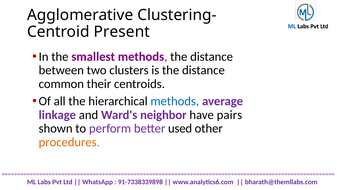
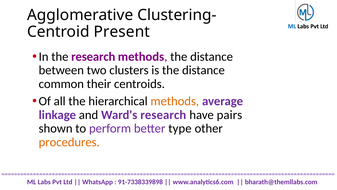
the smallest: smallest -> research
methods at (175, 101) colour: blue -> orange
Ward's neighbor: neighbor -> research
used: used -> type
